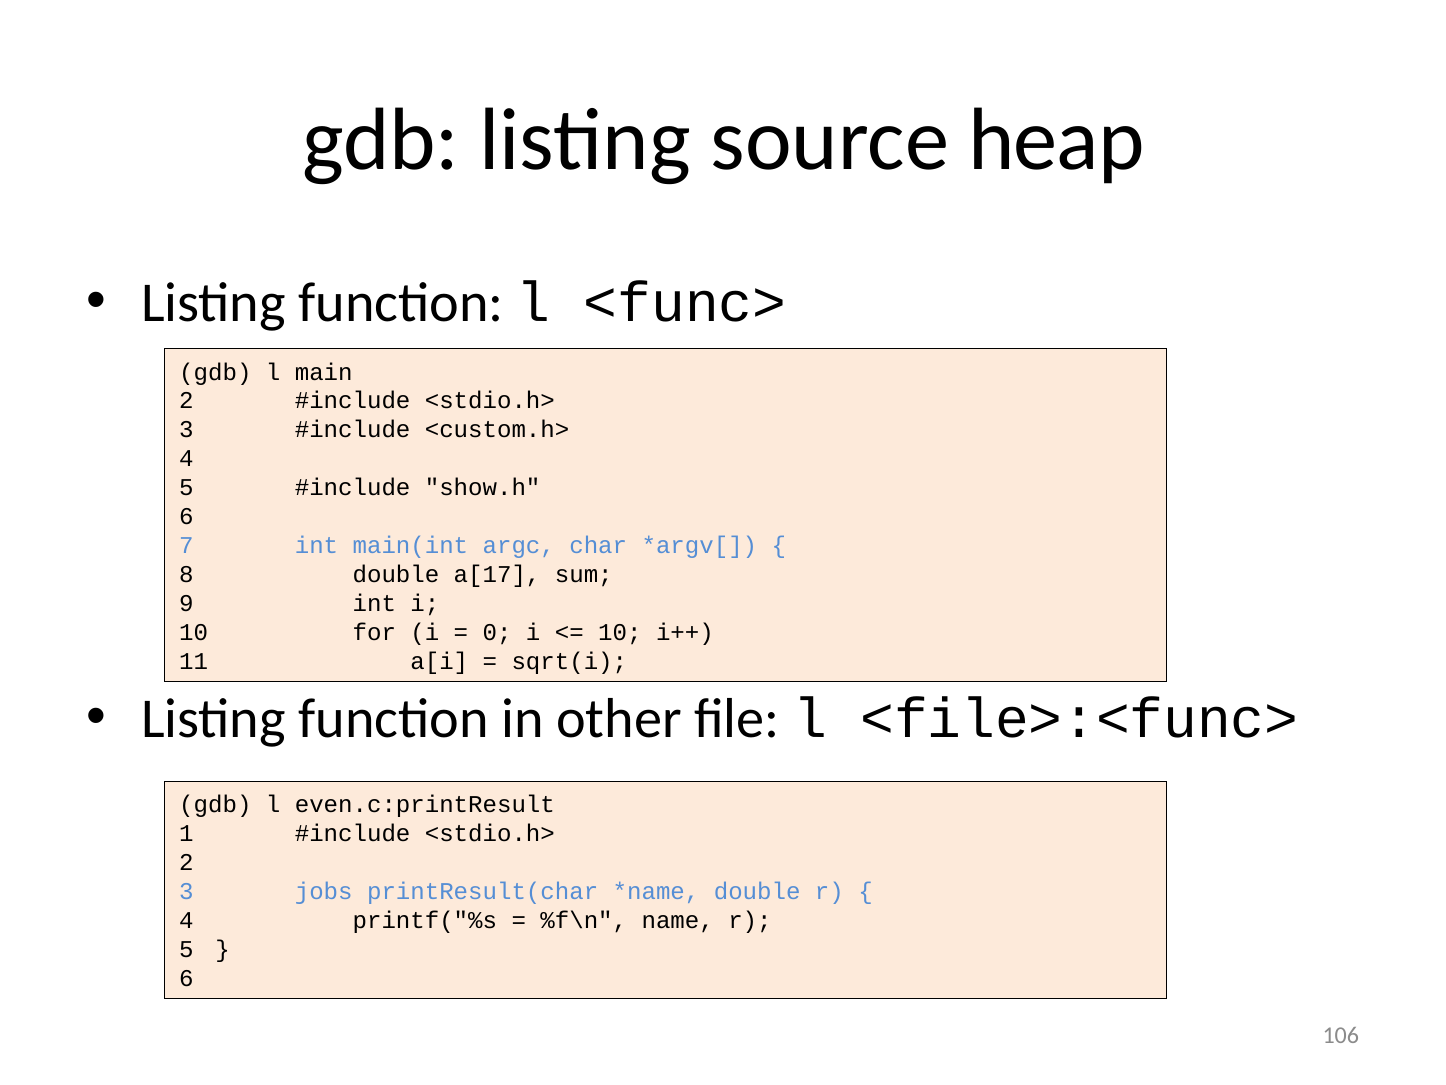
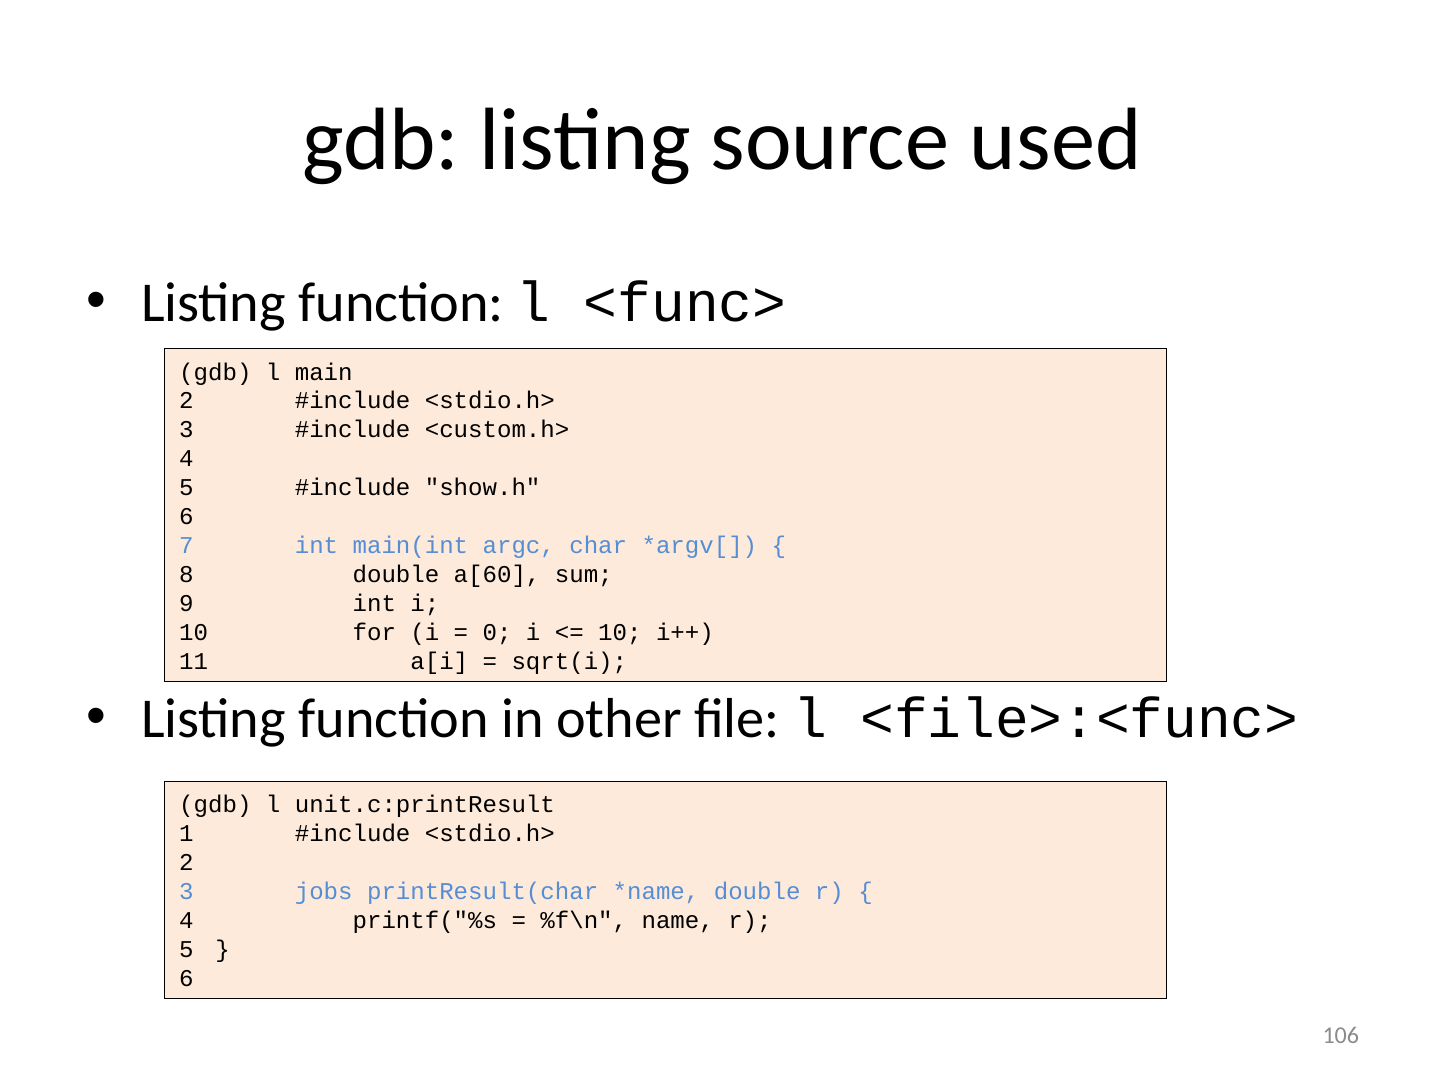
heap: heap -> used
a[17: a[17 -> a[60
even.c:printResult: even.c:printResult -> unit.c:printResult
